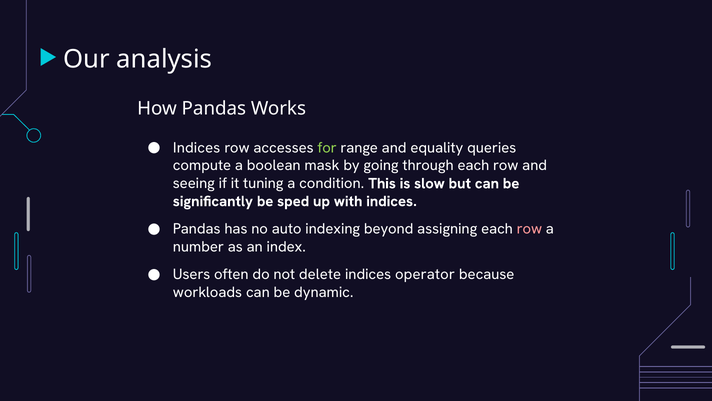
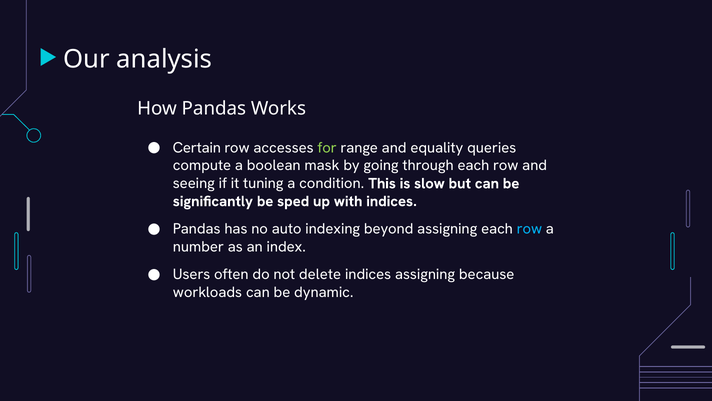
Indices at (197, 148): Indices -> Certain
row at (529, 229) colour: pink -> light blue
indices operator: operator -> assigning
